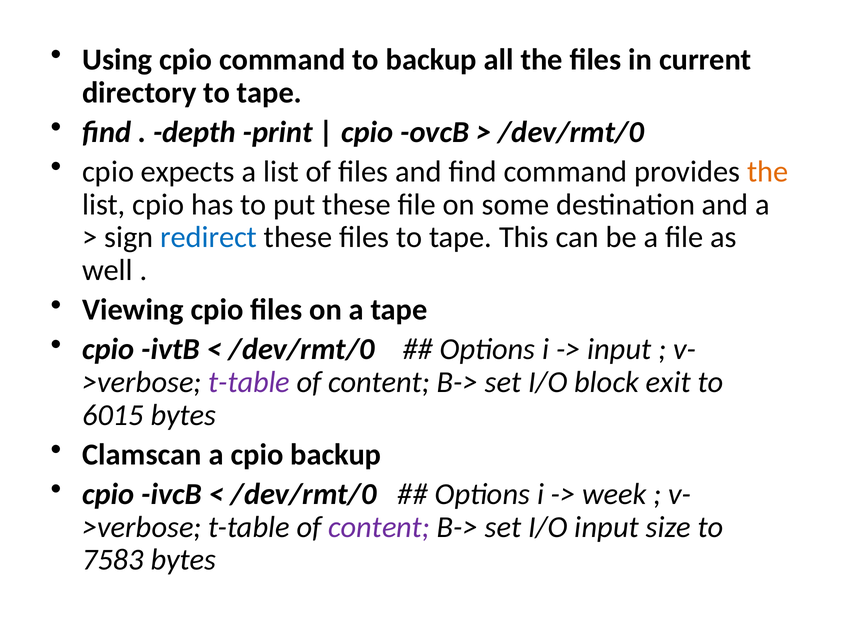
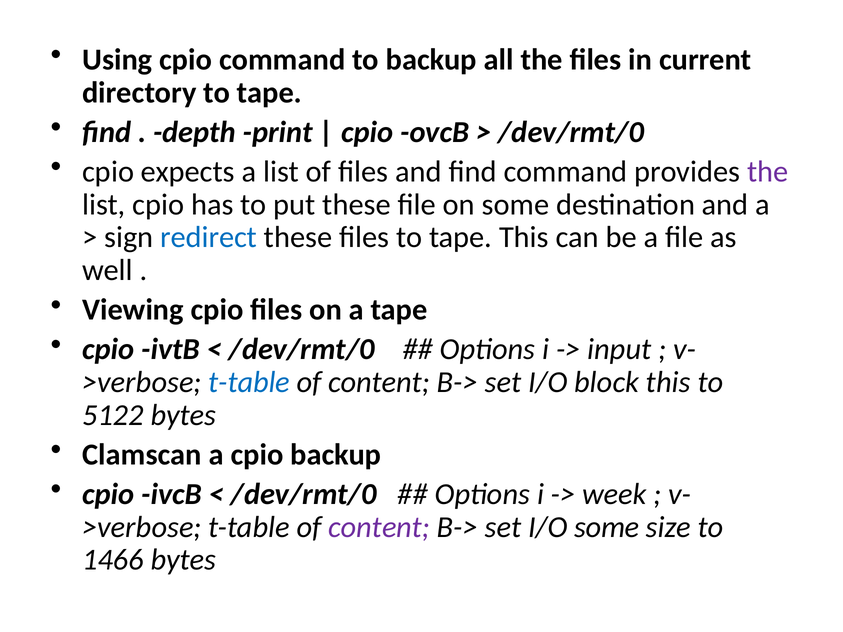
the at (768, 172) colour: orange -> purple
t-table at (249, 382) colour: purple -> blue
block exit: exit -> this
6015: 6015 -> 5122
I/O input: input -> some
7583: 7583 -> 1466
